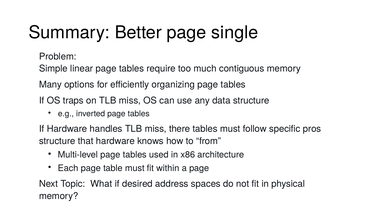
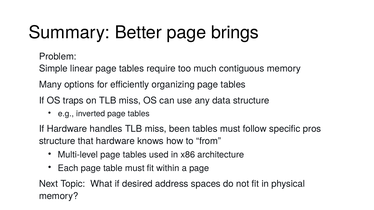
single: single -> brings
there: there -> been
